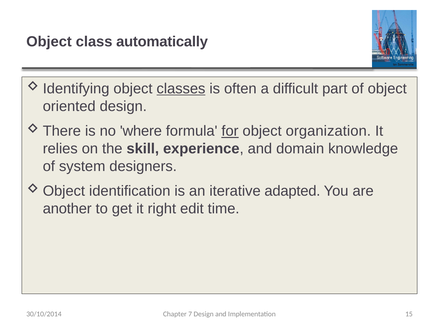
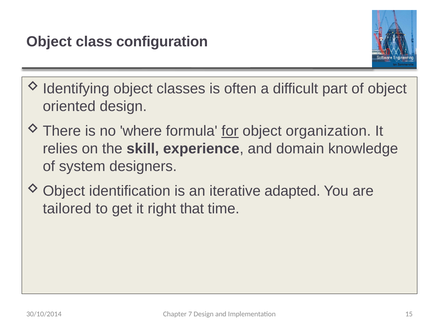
automatically: automatically -> configuration
classes underline: present -> none
another: another -> tailored
edit: edit -> that
